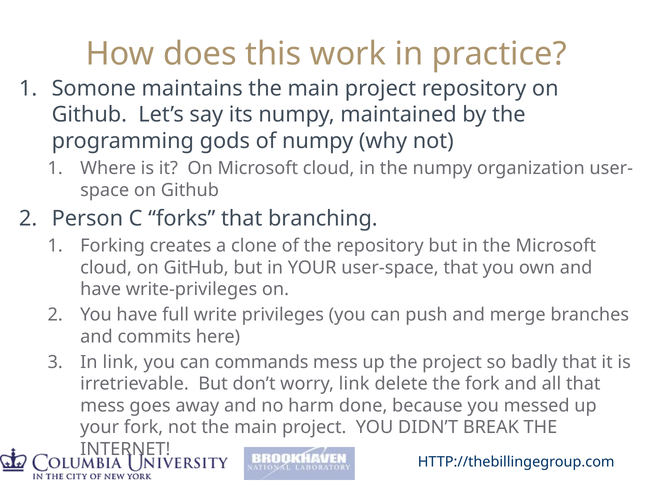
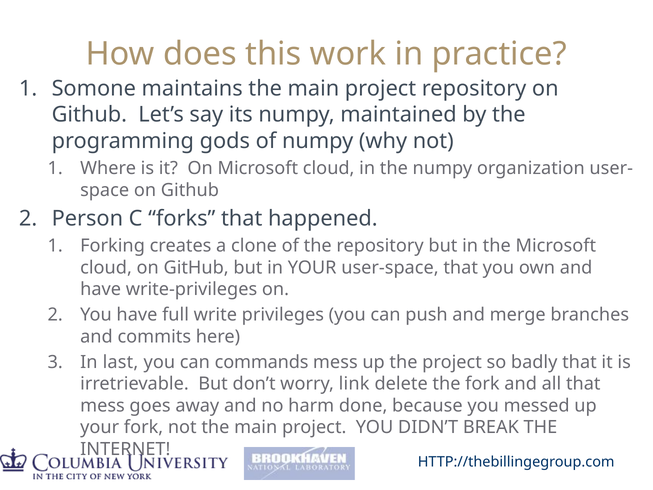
branching: branching -> happened
In link: link -> last
